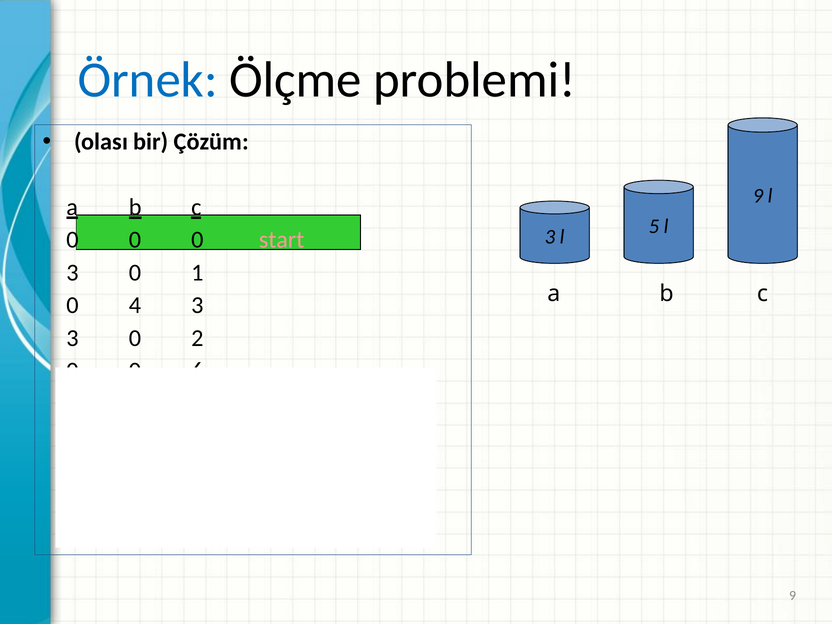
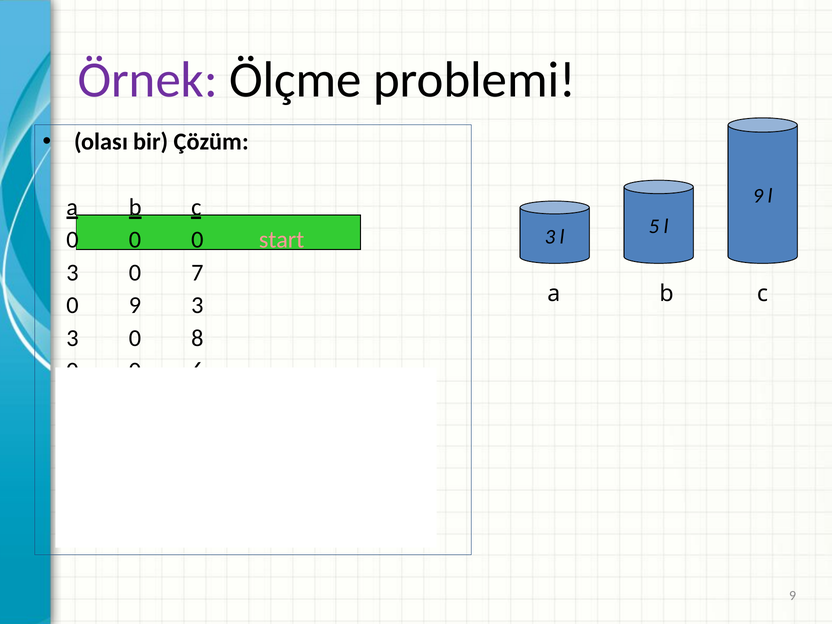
Örnek colour: blue -> purple
0 1: 1 -> 7
0 4: 4 -> 9
2: 2 -> 8
